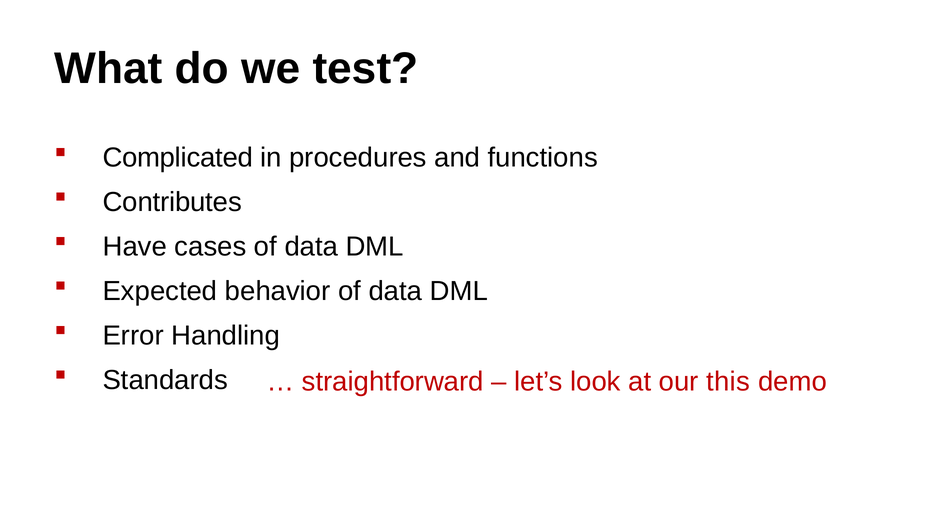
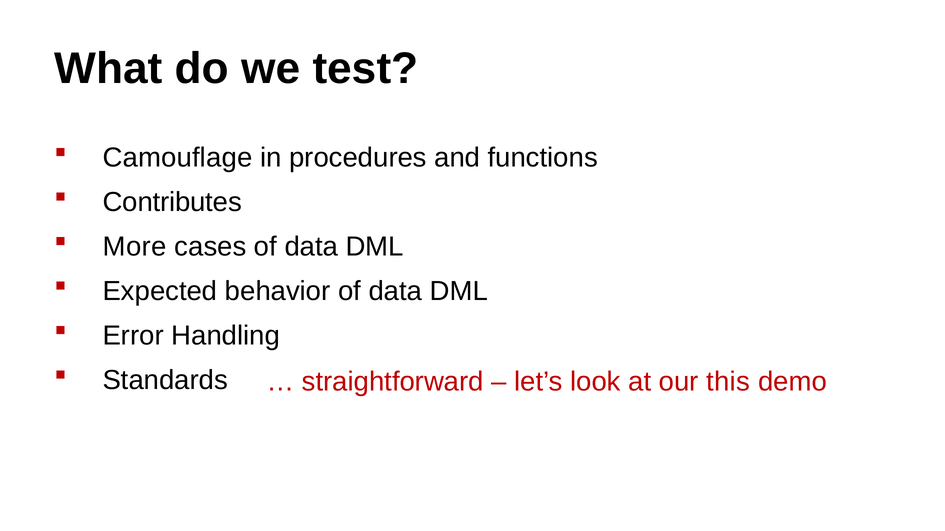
Complicated: Complicated -> Camouflage
Have: Have -> More
